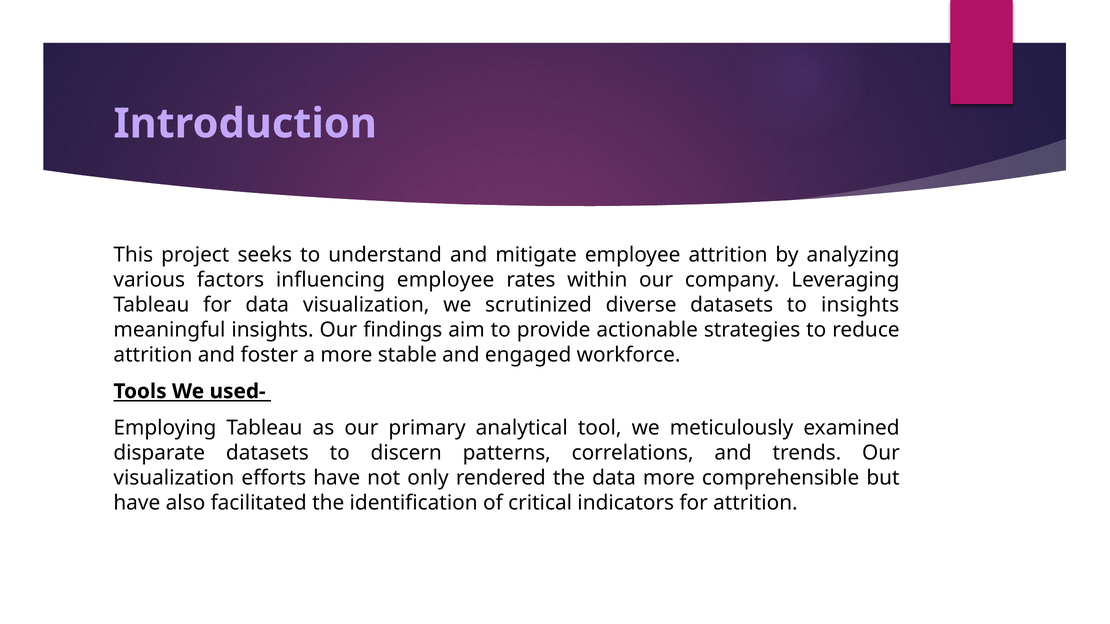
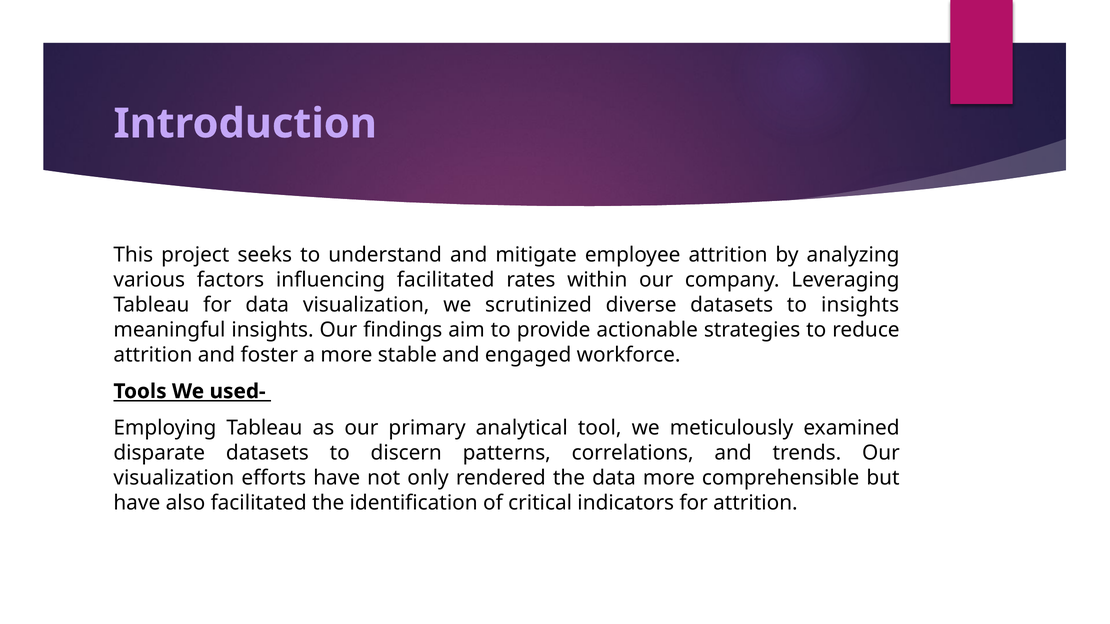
influencing employee: employee -> facilitated
